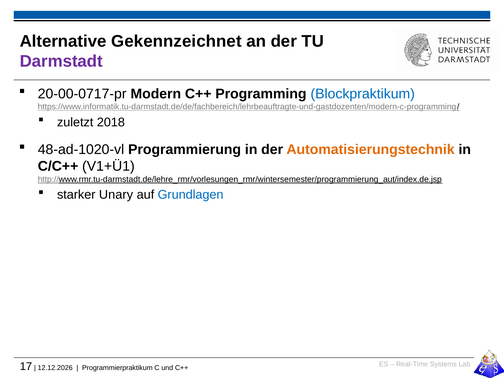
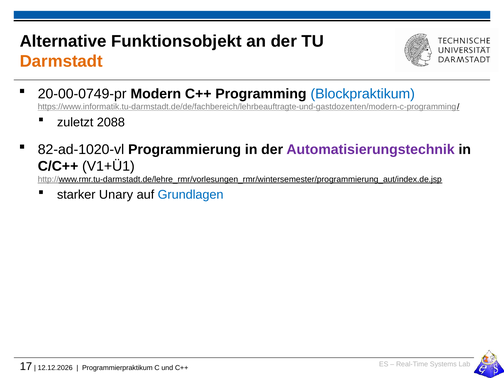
Gekennzeichnet: Gekennzeichnet -> Funktionsobjekt
Darmstadt colour: purple -> orange
20-00-0717-pr: 20-00-0717-pr -> 20-00-0749-pr
2018: 2018 -> 2088
48-ad-1020-vl: 48-ad-1020-vl -> 82-ad-1020-vl
Automatisierungstechnik colour: orange -> purple
